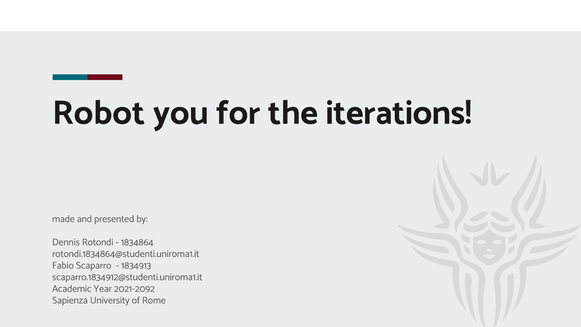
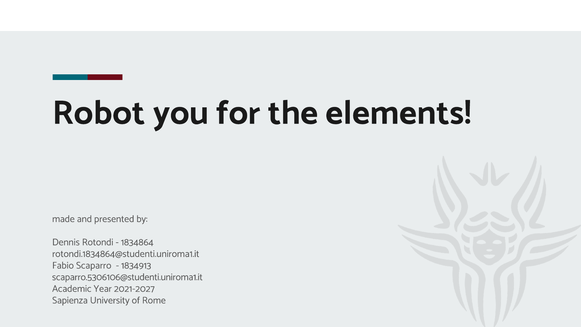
iterations: iterations -> elements
scaparro.1834912@studenti.uniroma1.it: scaparro.1834912@studenti.uniroma1.it -> scaparro.5306106@studenti.uniroma1.it
2021-2092: 2021-2092 -> 2021-2027
